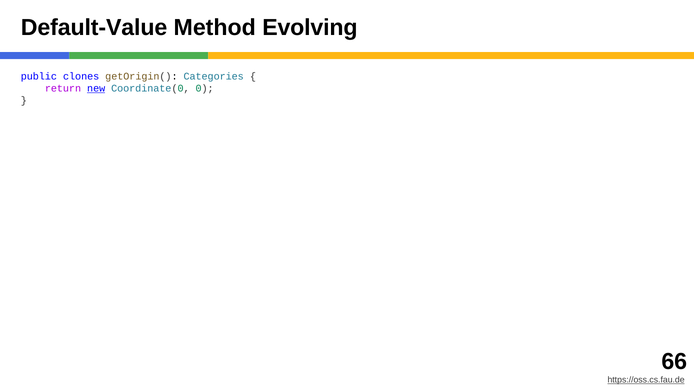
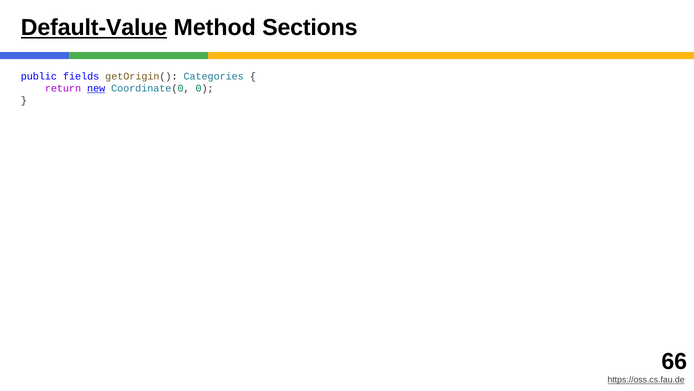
Default-Value underline: none -> present
Evolving: Evolving -> Sections
clones: clones -> fields
